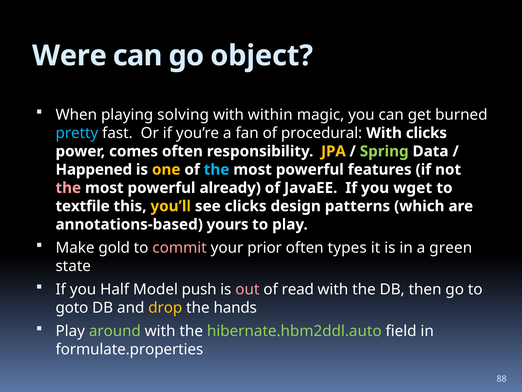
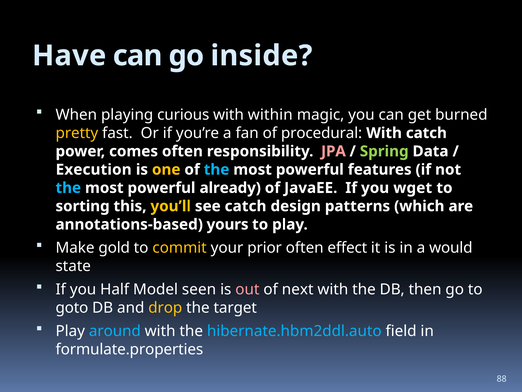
Were: Were -> Have
object: object -> inside
solving: solving -> curious
pretty colour: light blue -> yellow
With clicks: clicks -> catch
JPA colour: yellow -> pink
Happened: Happened -> Execution
the at (68, 188) colour: pink -> light blue
textfile: textfile -> sorting
see clicks: clicks -> catch
commit colour: pink -> yellow
types: types -> effect
green: green -> would
push: push -> seen
read: read -> next
hands: hands -> target
around colour: light green -> light blue
hibernate.hbm2ddl.auto colour: light green -> light blue
